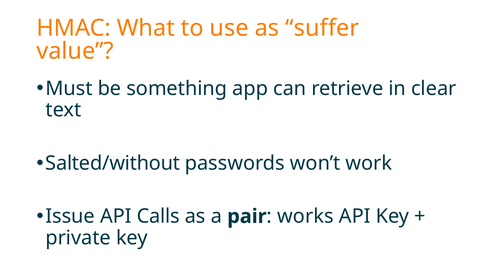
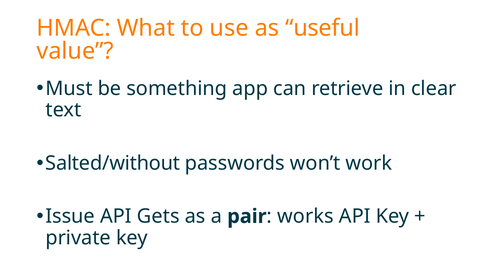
suffer: suffer -> useful
Calls: Calls -> Gets
